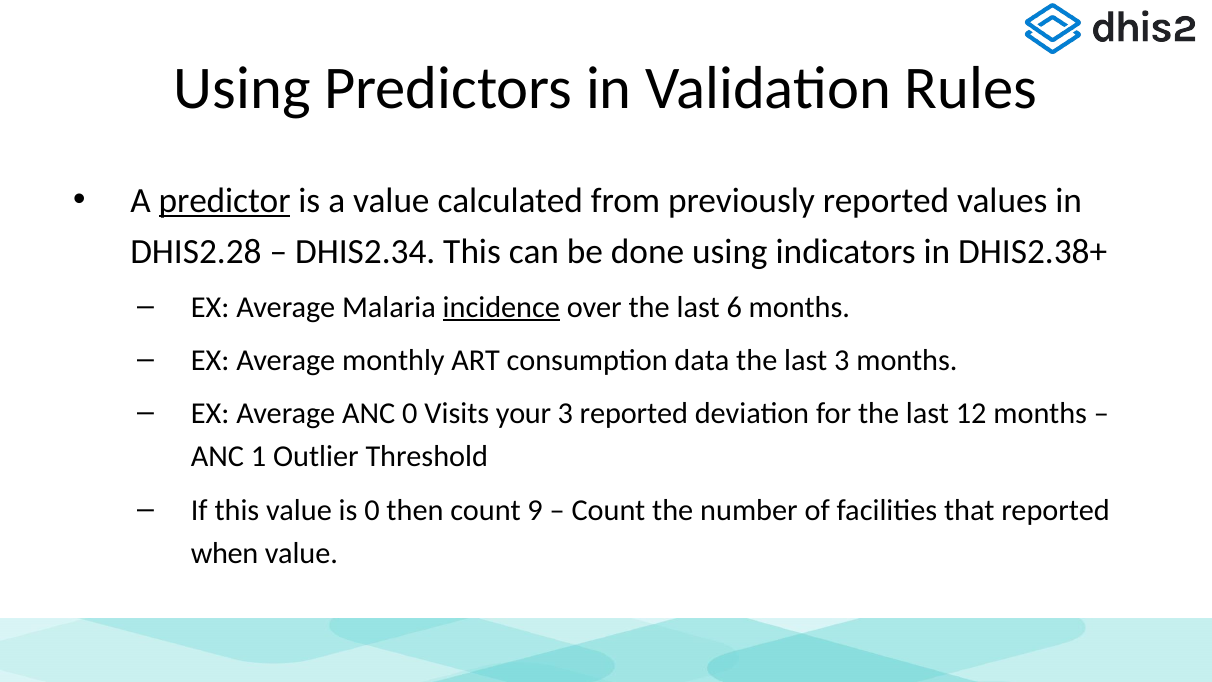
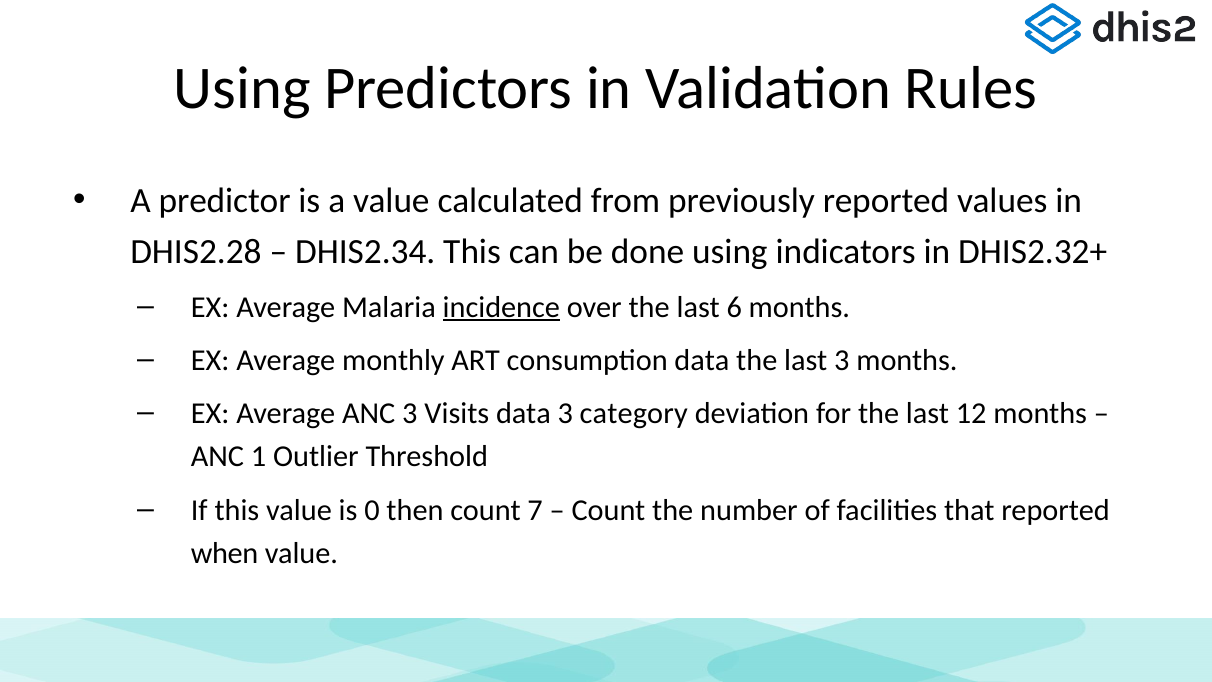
predictor underline: present -> none
DHIS2.38+: DHIS2.38+ -> DHIS2.32+
ANC 0: 0 -> 3
Visits your: your -> data
3 reported: reported -> category
9: 9 -> 7
